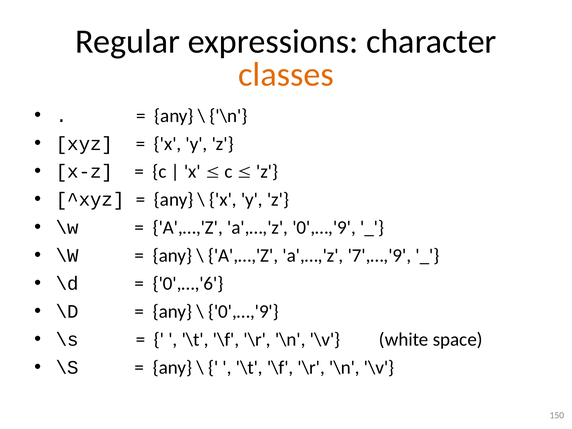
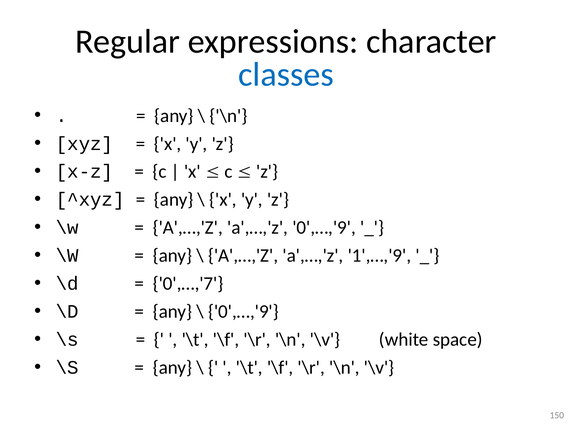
classes colour: orange -> blue
7',…,'9: 7',…,'9 -> 1',…,'9
0',…,'6: 0',…,'6 -> 0',…,'7
